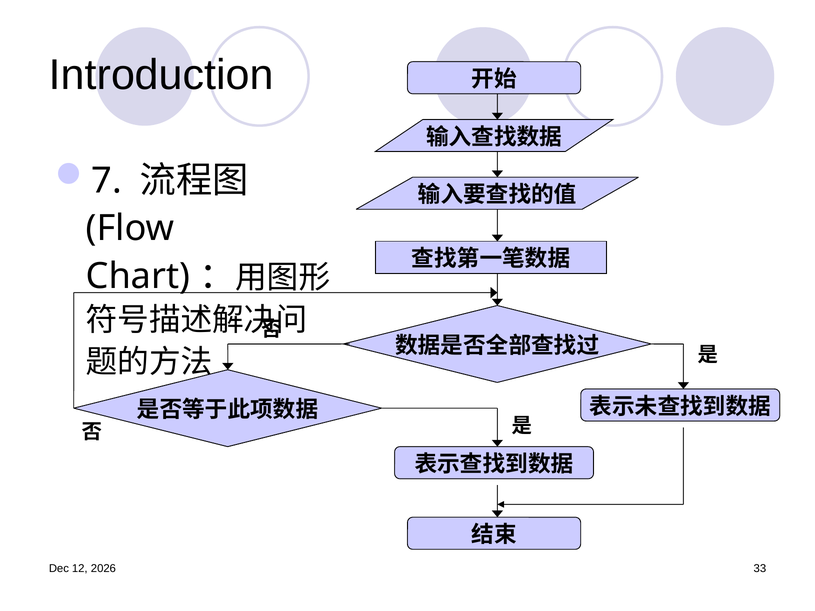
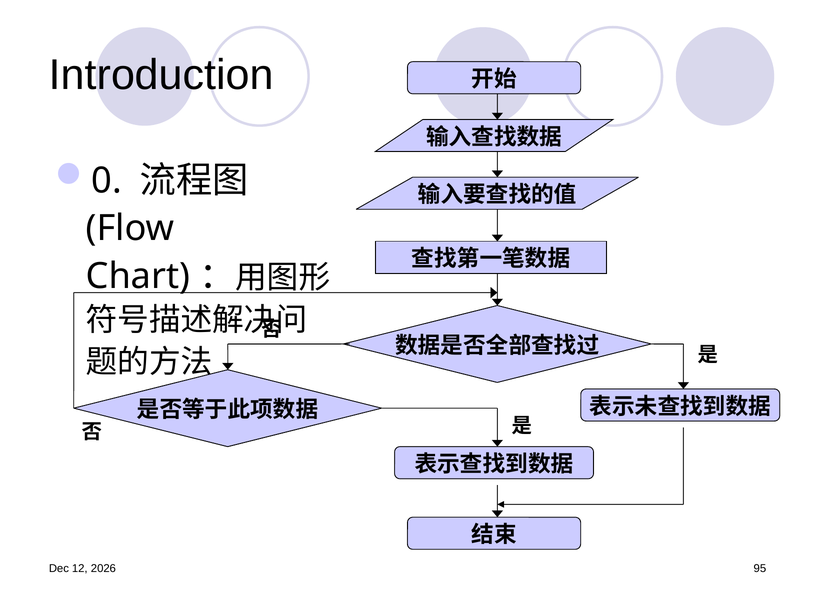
7: 7 -> 0
33: 33 -> 95
